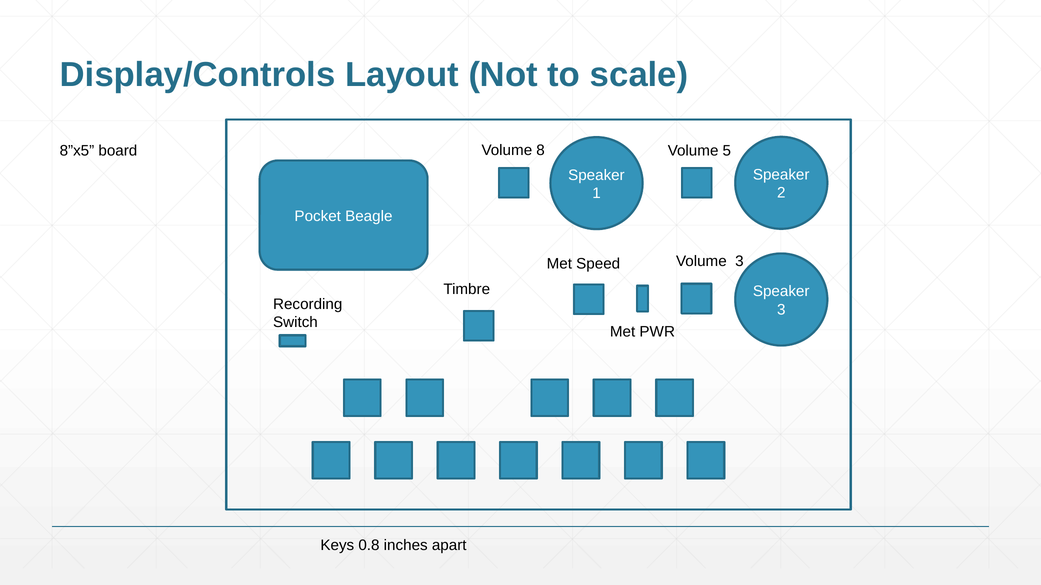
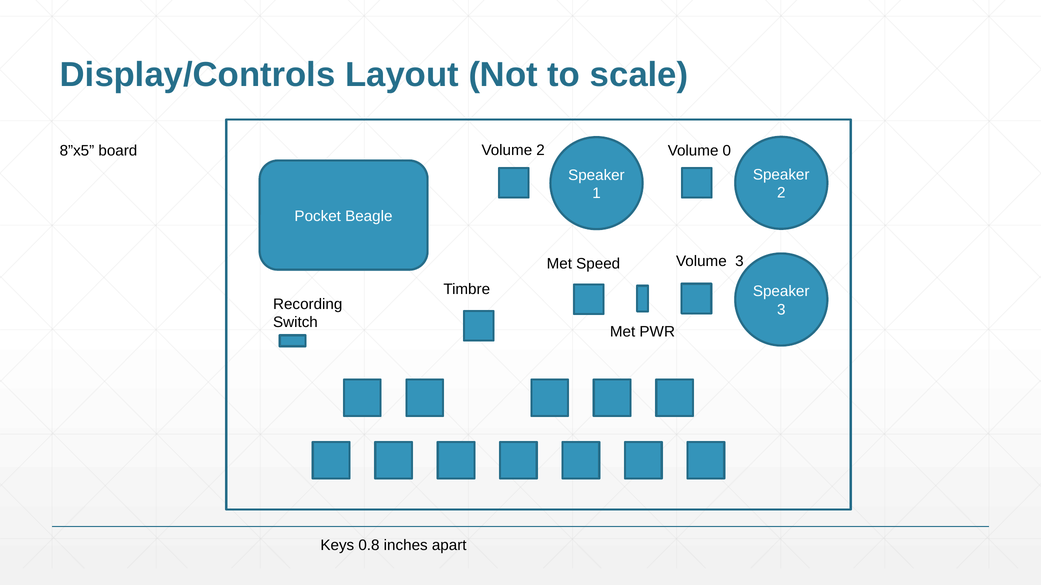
Volume 8: 8 -> 2
5: 5 -> 0
